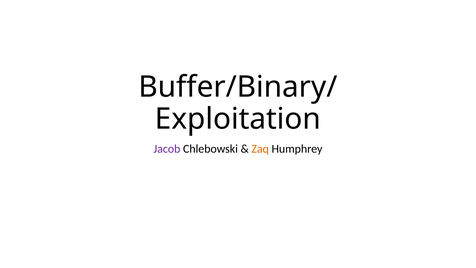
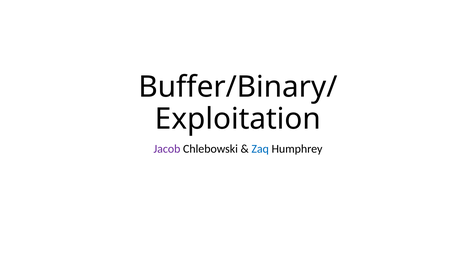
Zaq colour: orange -> blue
